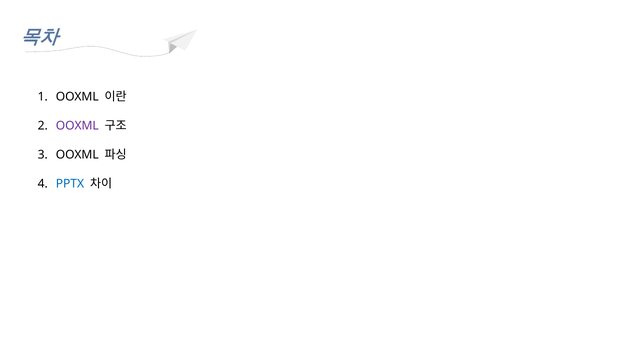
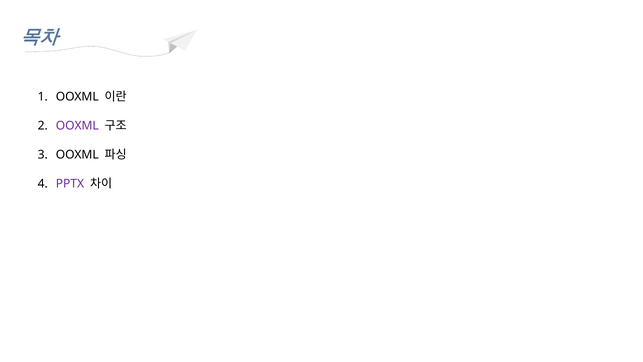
PPTX colour: blue -> purple
